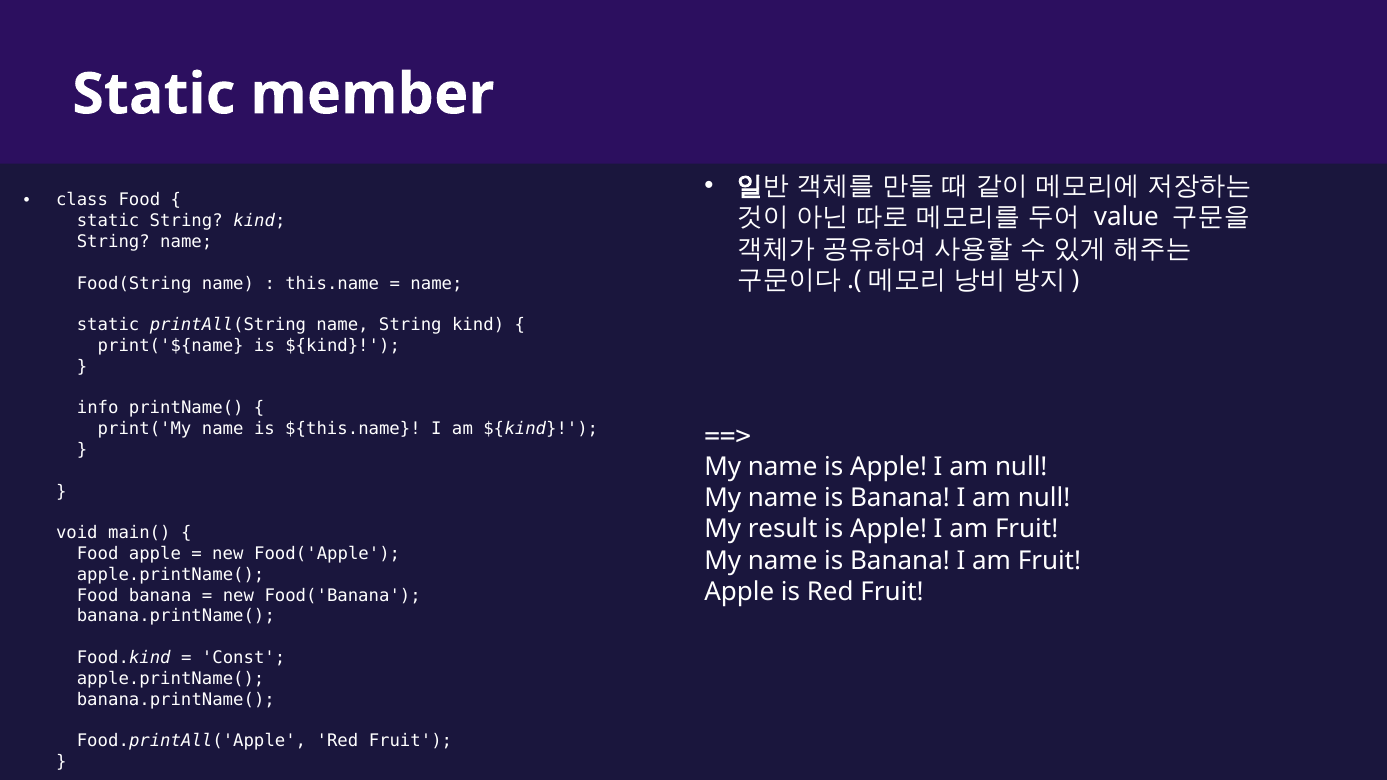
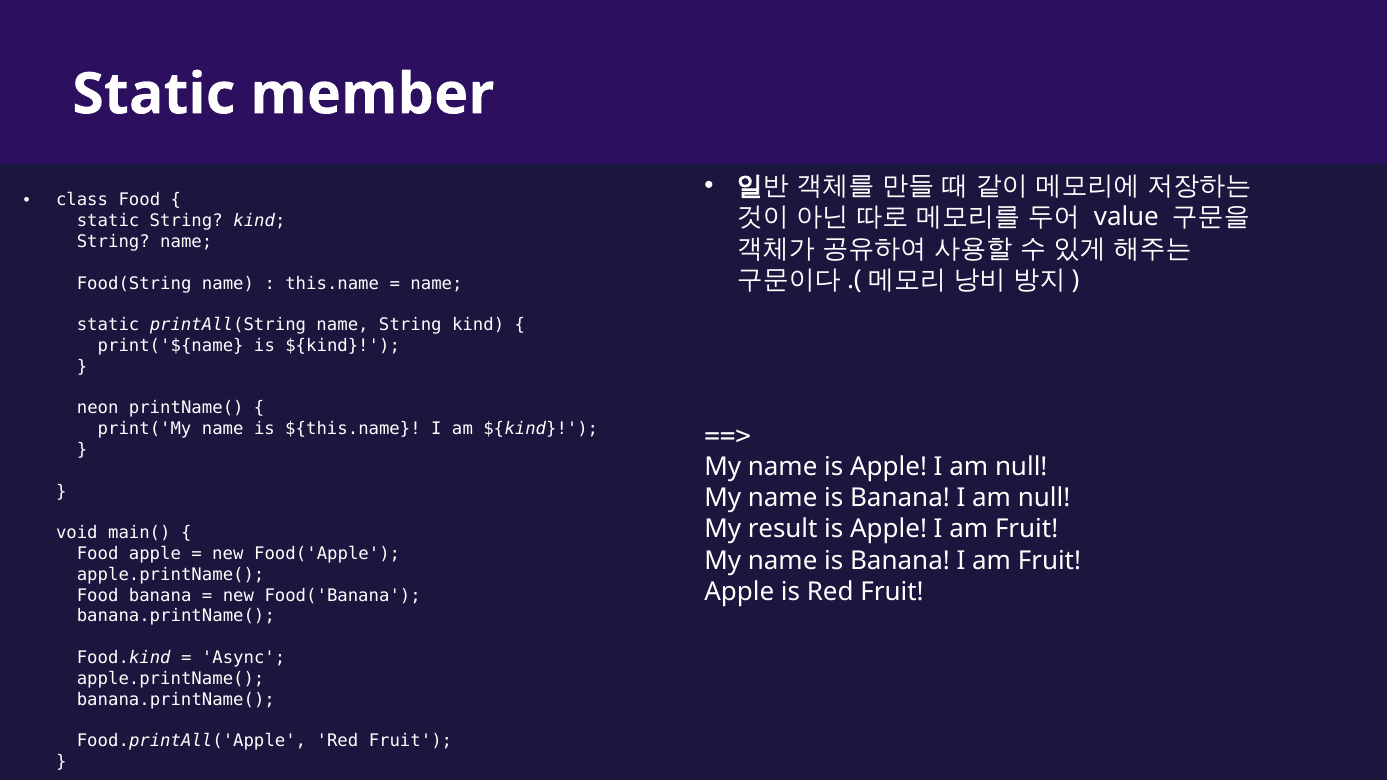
info: info -> neon
Const: Const -> Async
